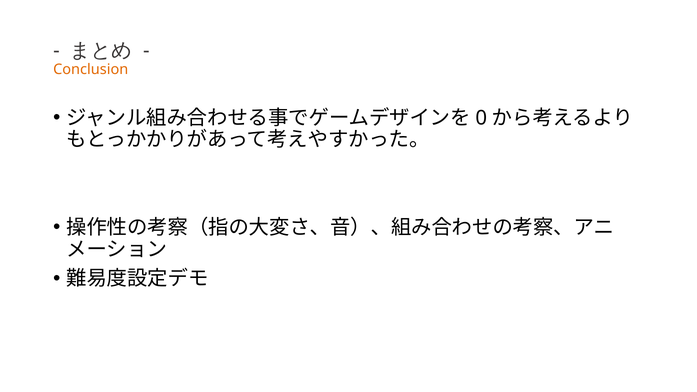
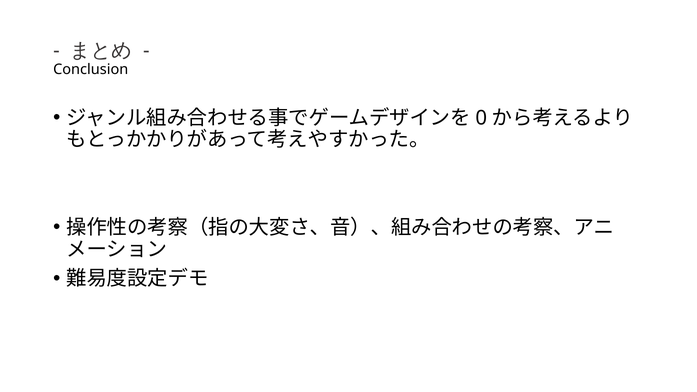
Conclusion colour: orange -> black
